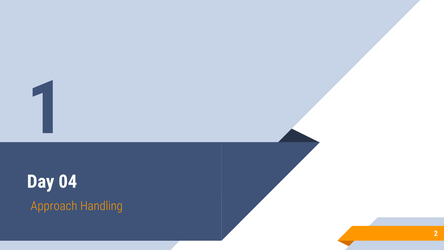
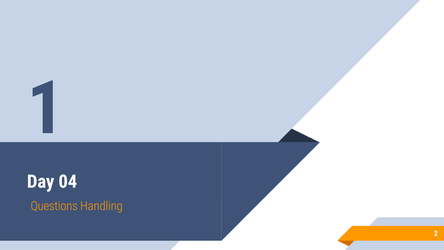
Approach: Approach -> Questions
